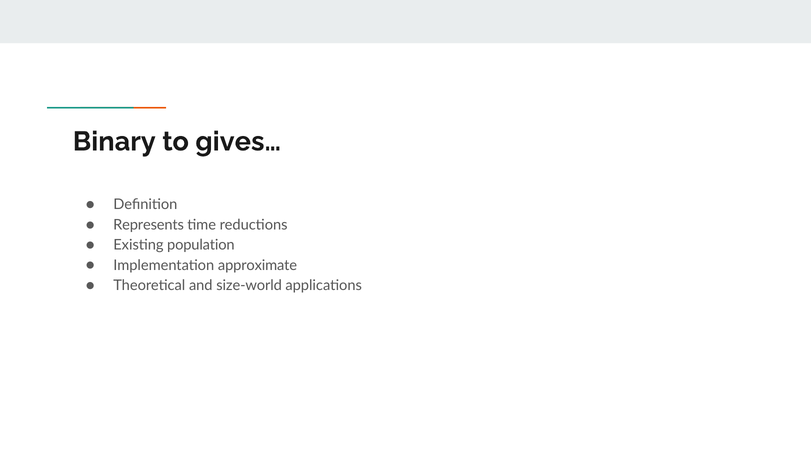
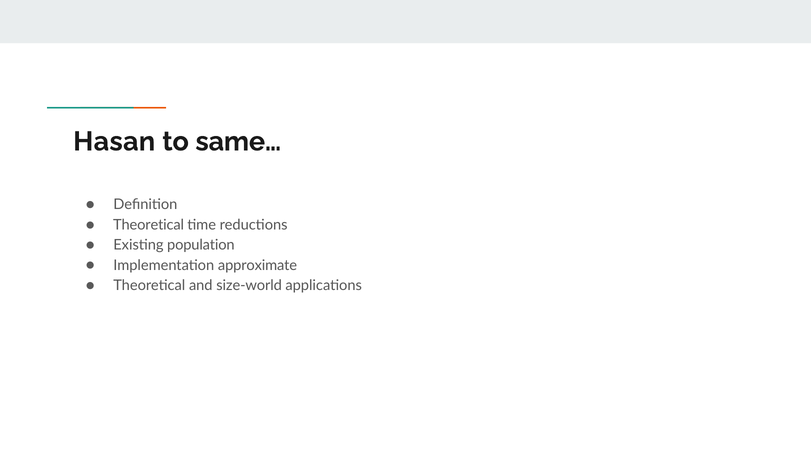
Binary: Binary -> Hasan
gives…: gives… -> same…
Represents at (149, 225): Represents -> Theoretical
